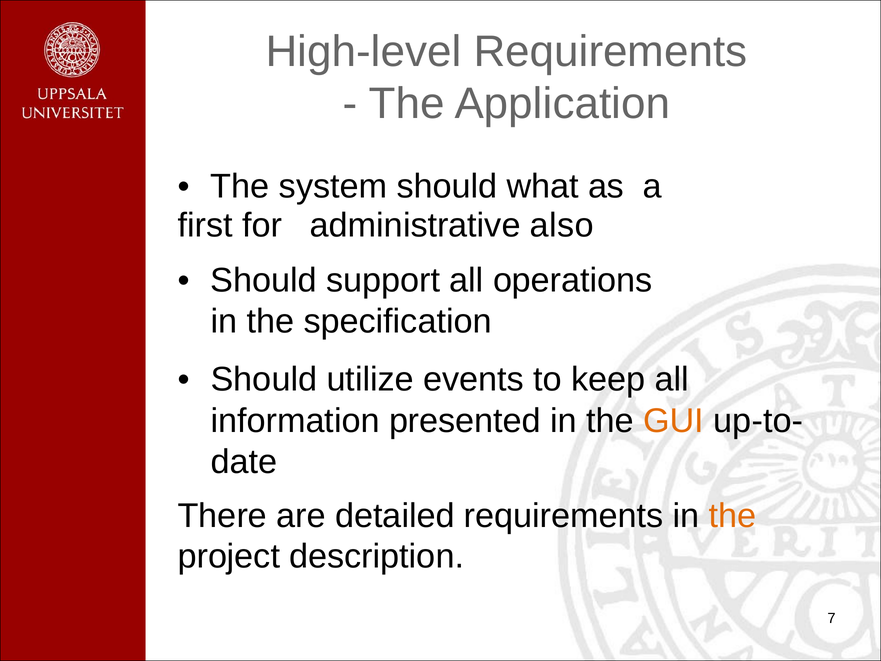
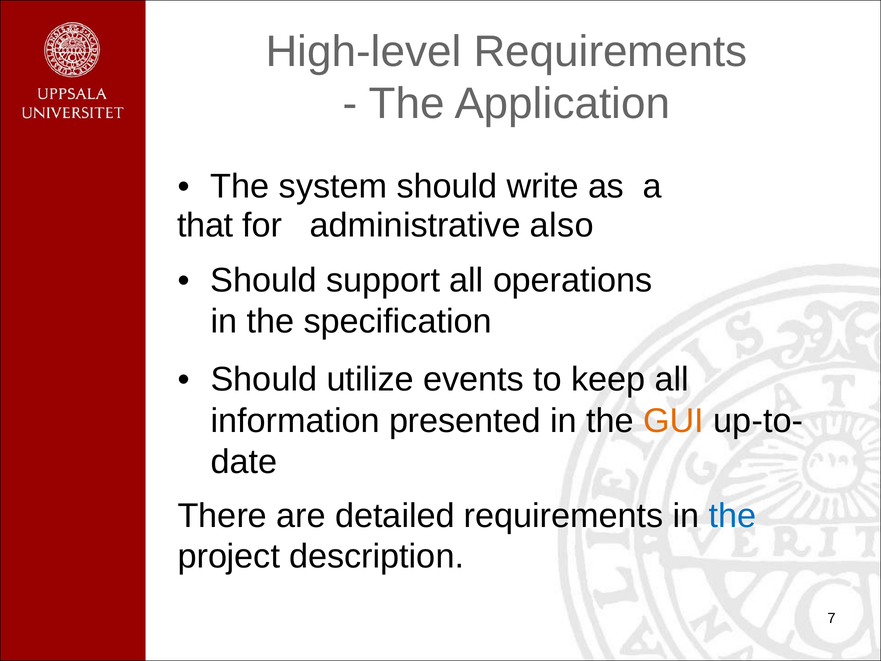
what: what -> write
first: first -> that
the at (732, 516) colour: orange -> blue
